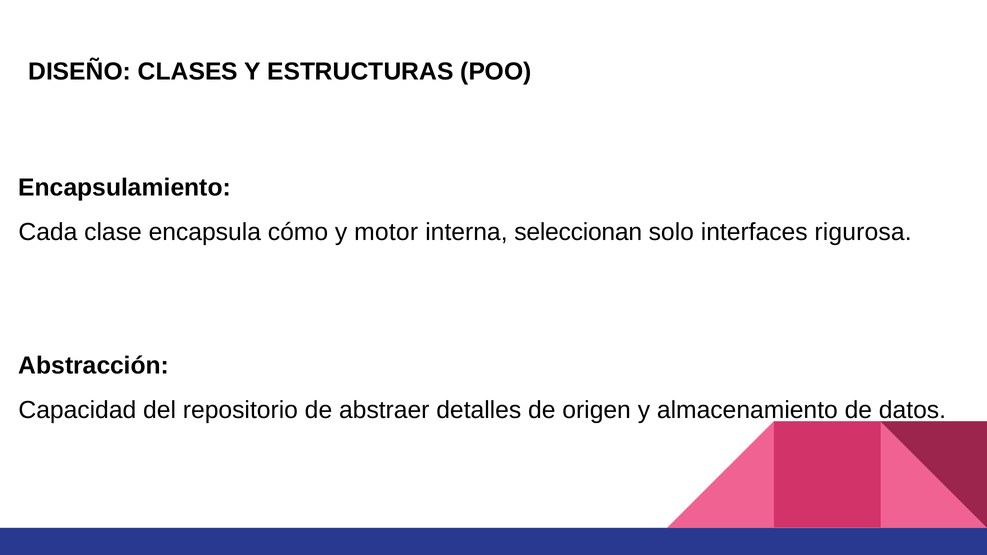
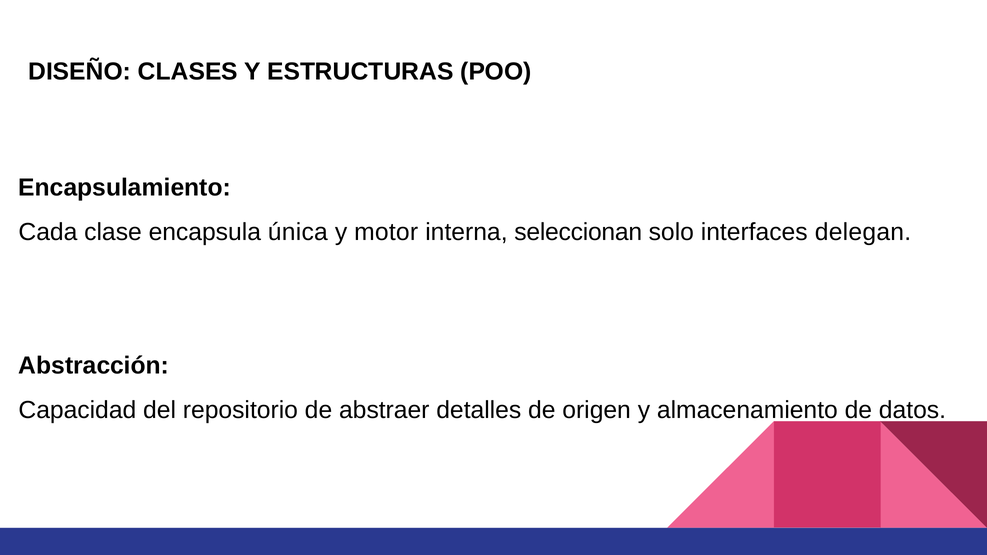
cómo: cómo -> única
rigurosa: rigurosa -> delegan
